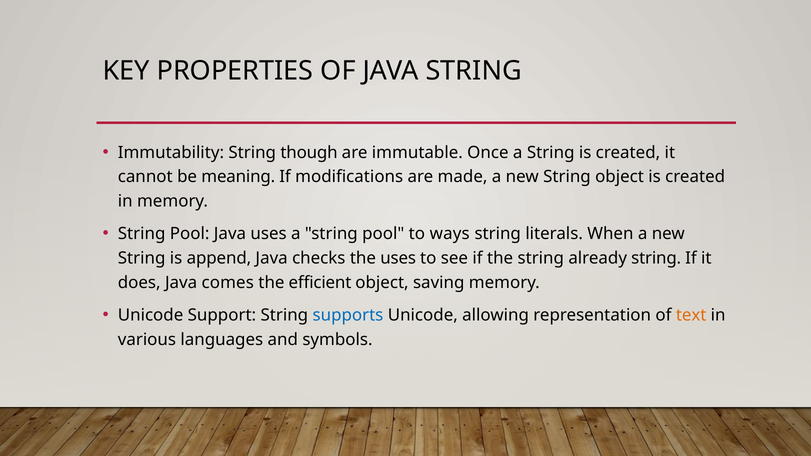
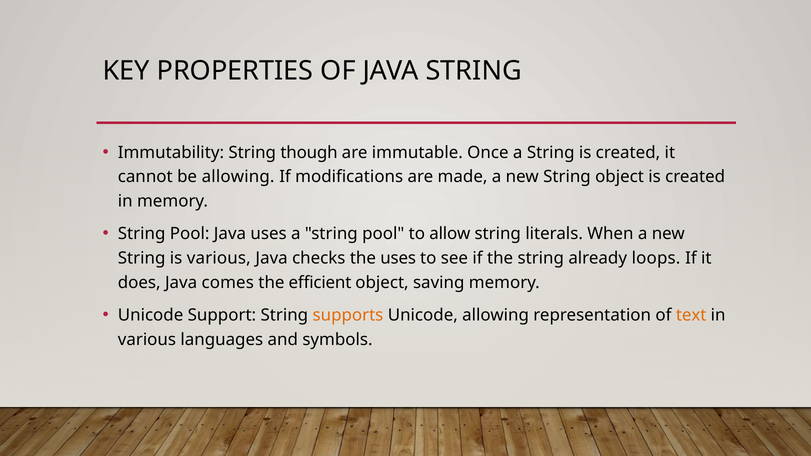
be meaning: meaning -> allowing
ways: ways -> allow
is append: append -> various
already string: string -> loops
supports colour: blue -> orange
